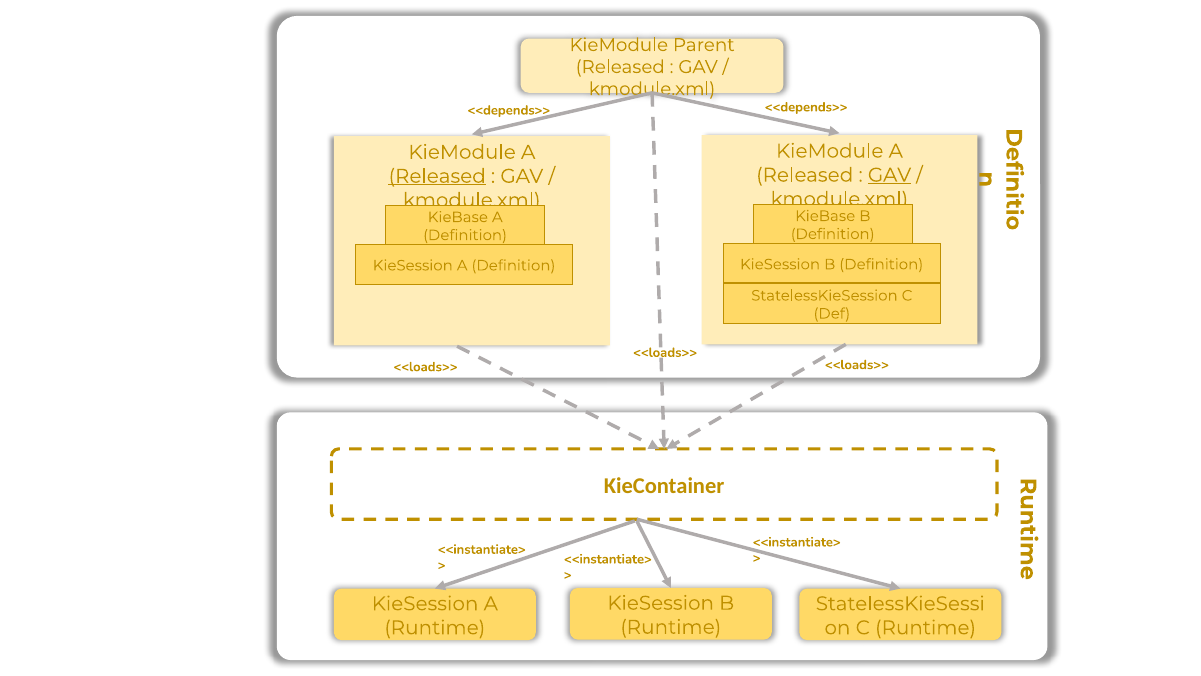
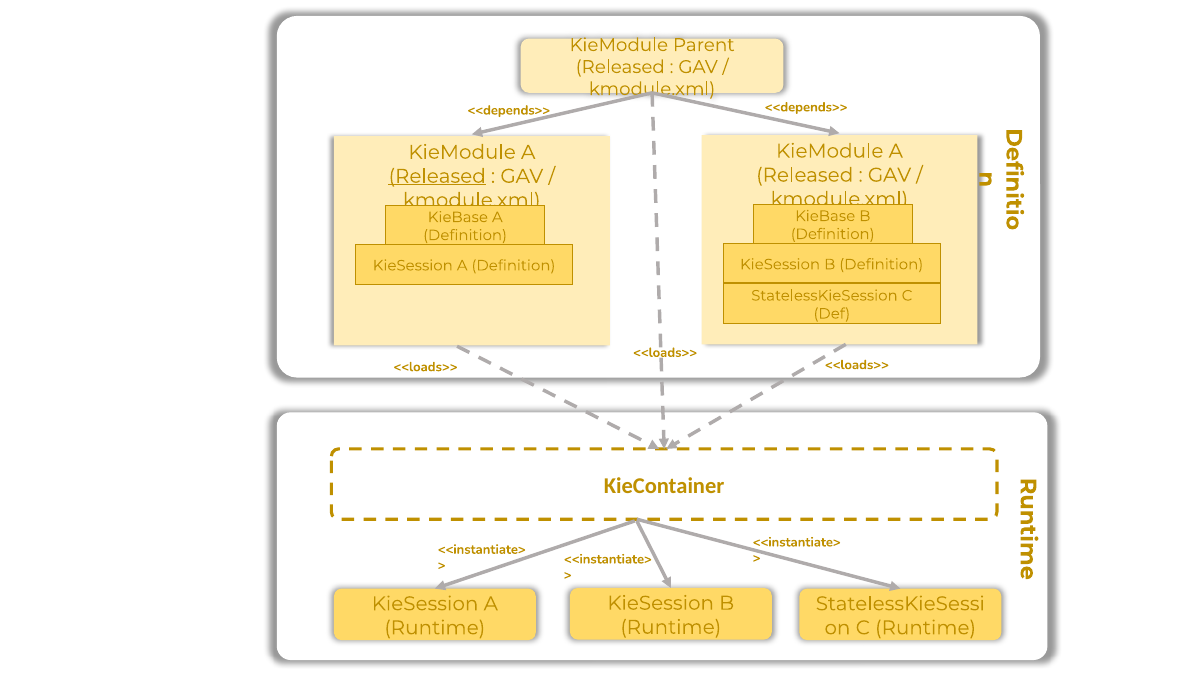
GAV at (889, 175) underline: present -> none
